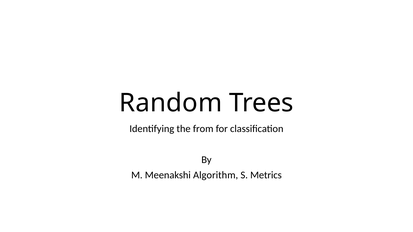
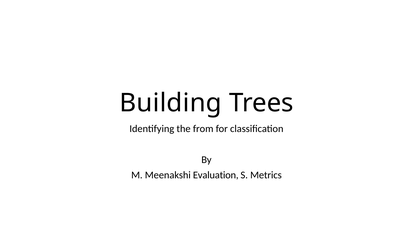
Random: Random -> Building
Algorithm: Algorithm -> Evaluation
